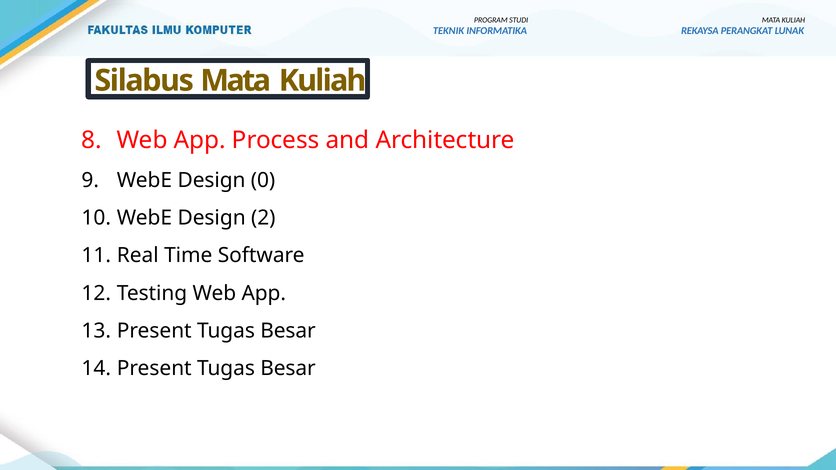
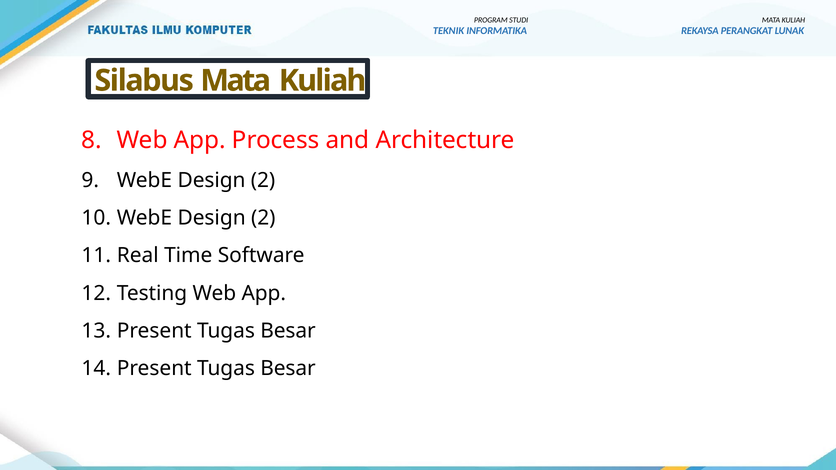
0 at (263, 180): 0 -> 2
